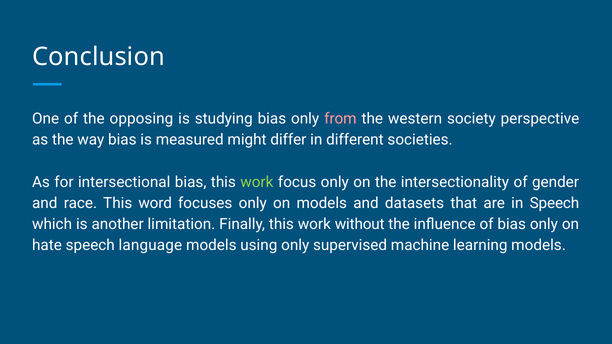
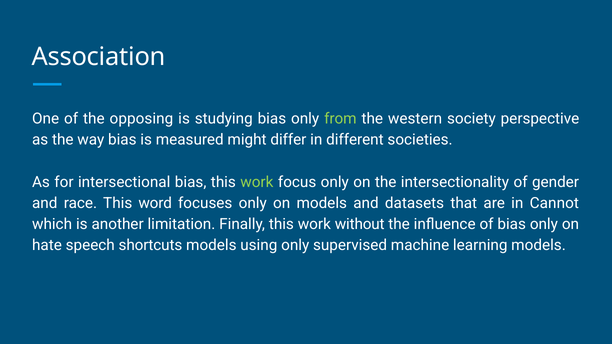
Conclusion: Conclusion -> Association
from colour: pink -> light green
in Speech: Speech -> Cannot
language: language -> shortcuts
